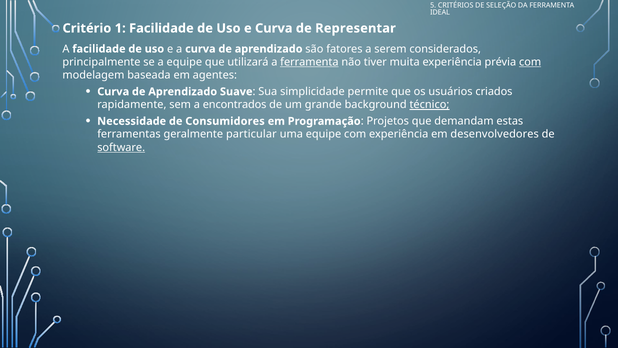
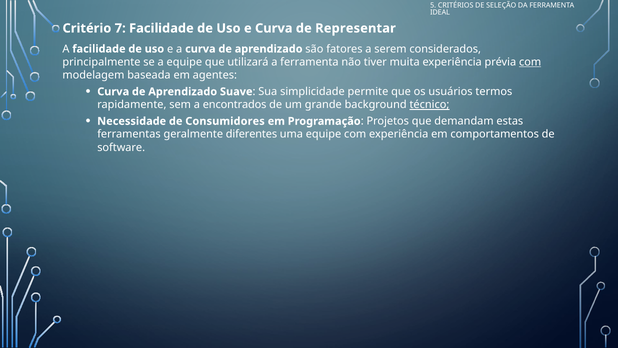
1: 1 -> 7
ferramenta at (309, 62) underline: present -> none
criados: criados -> termos
particular: particular -> diferentes
desenvolvedores: desenvolvedores -> comportamentos
software underline: present -> none
